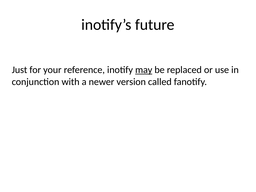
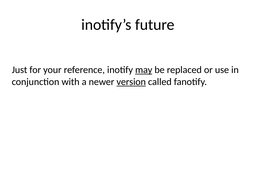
version underline: none -> present
